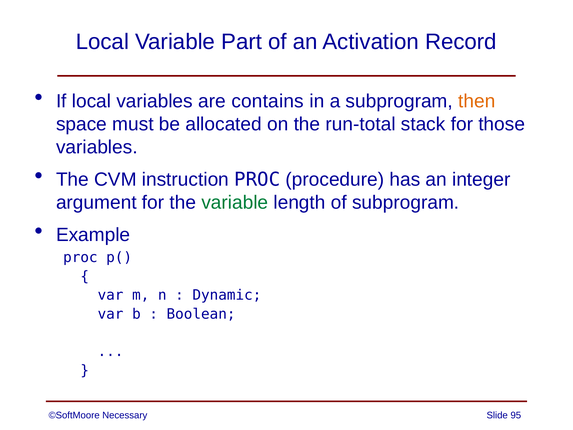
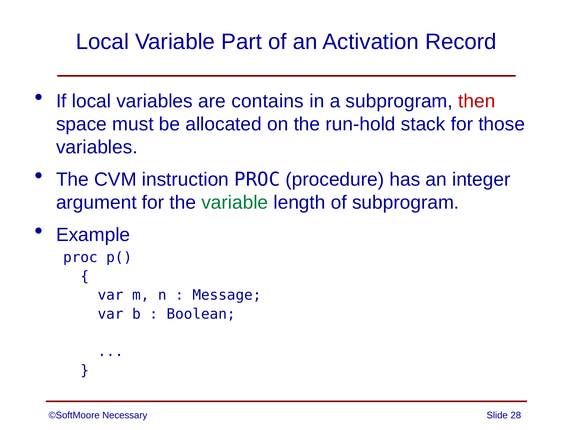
then colour: orange -> red
run-total: run-total -> run-hold
Dynamic: Dynamic -> Message
95: 95 -> 28
